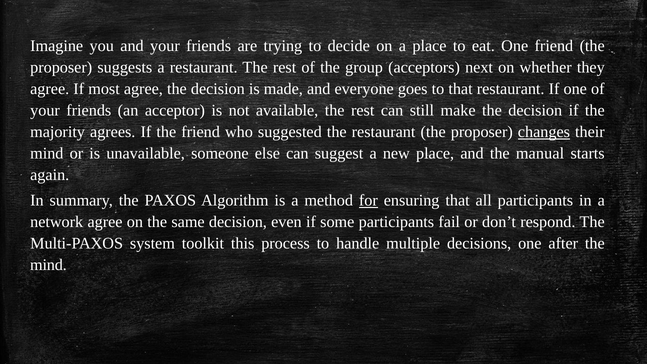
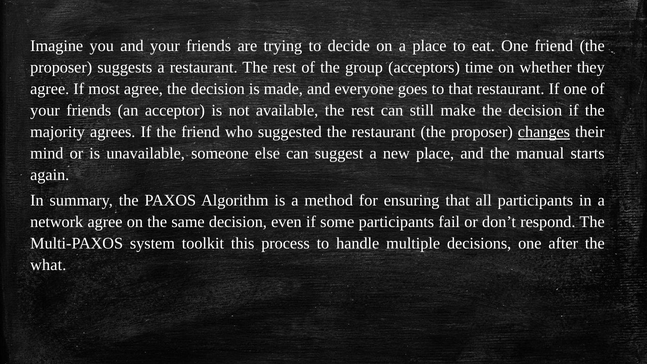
next: next -> time
for underline: present -> none
mind at (48, 265): mind -> what
